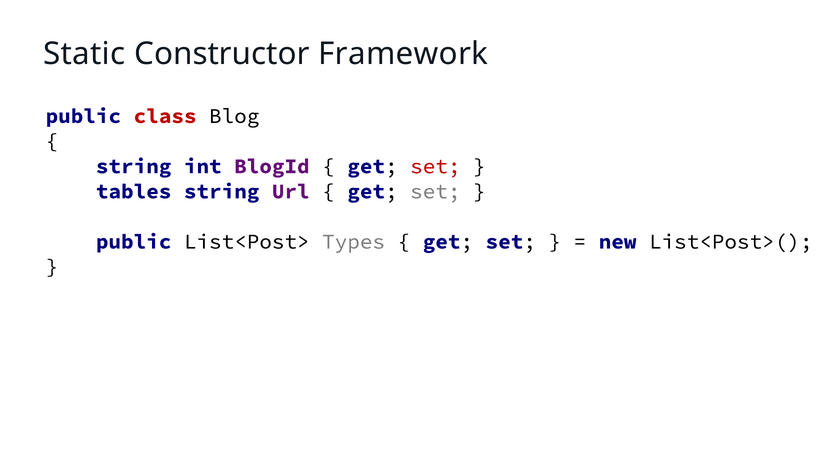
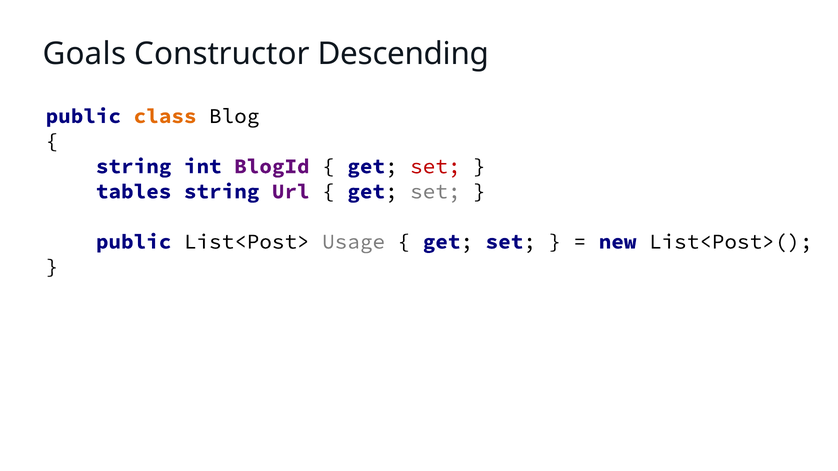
Static: Static -> Goals
Framework: Framework -> Descending
class colour: red -> orange
Types: Types -> Usage
